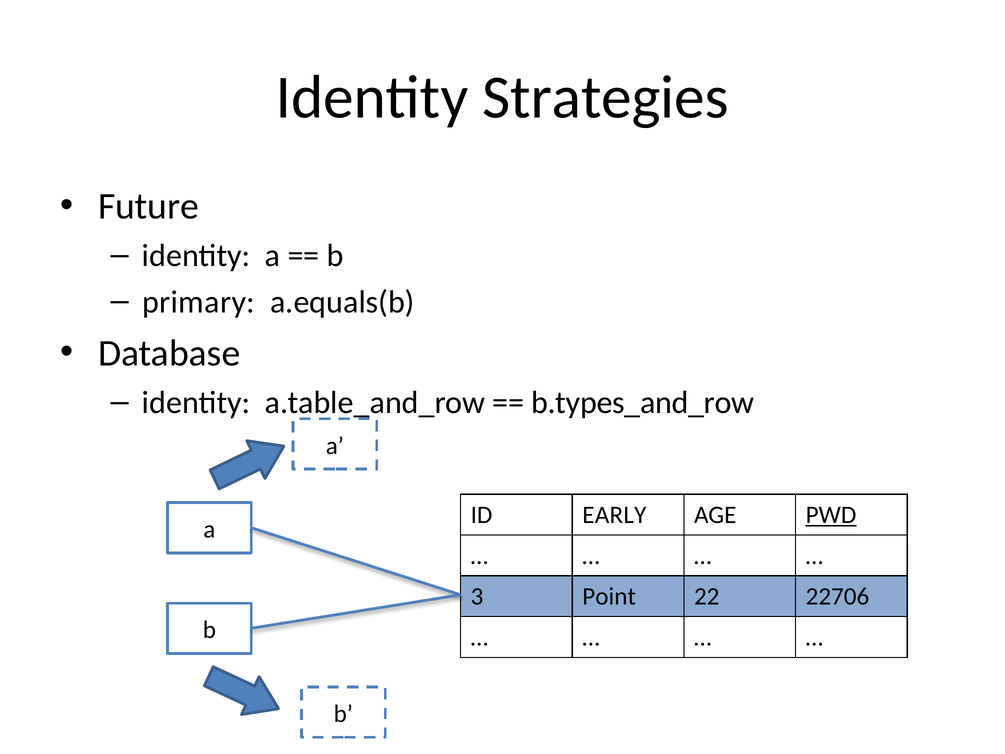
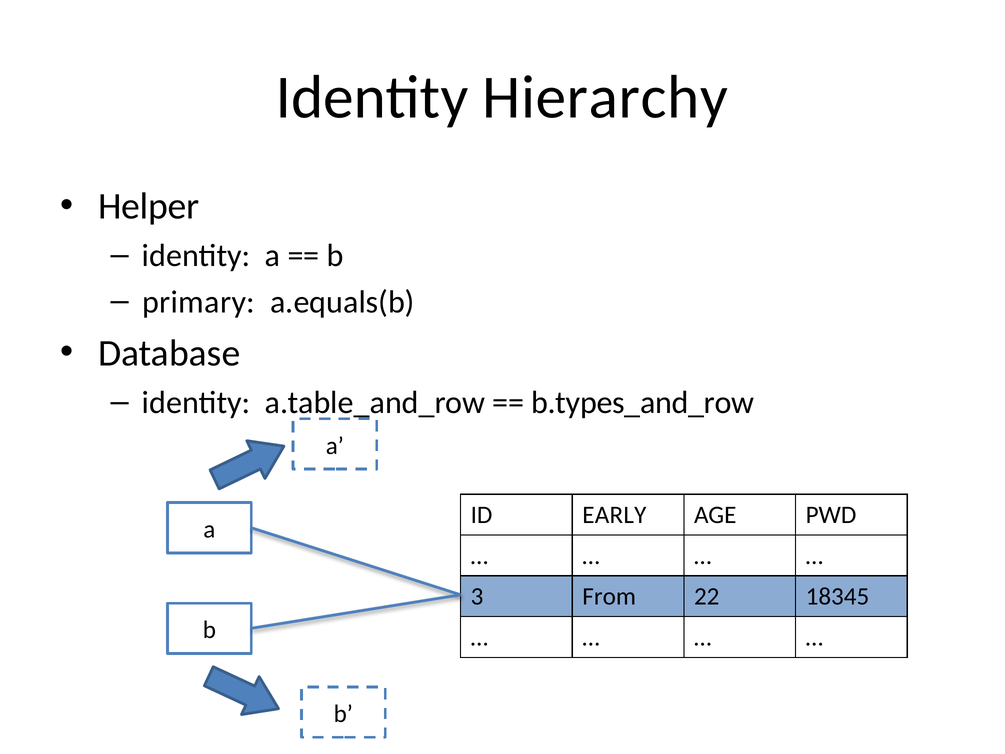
Strategies: Strategies -> Hierarchy
Future: Future -> Helper
PWD underline: present -> none
Point: Point -> From
22706: 22706 -> 18345
